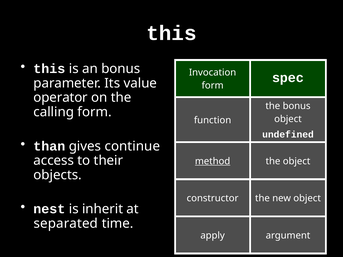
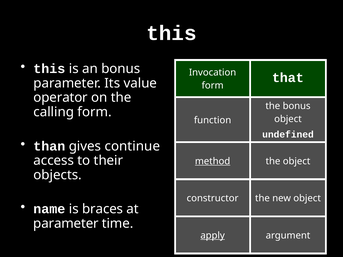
spec: spec -> that
nest: nest -> name
inherit: inherit -> braces
separated at (66, 224): separated -> parameter
apply underline: none -> present
